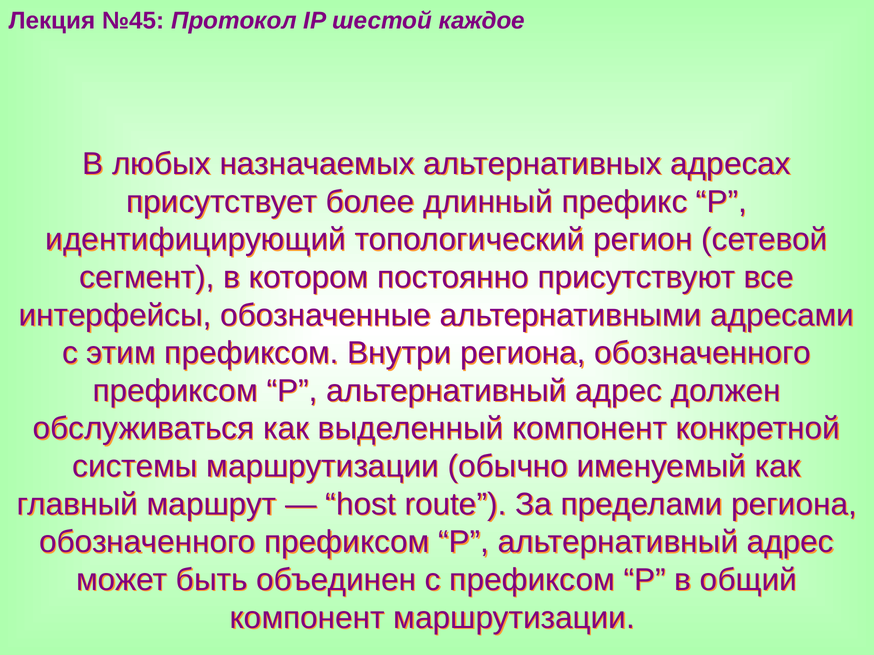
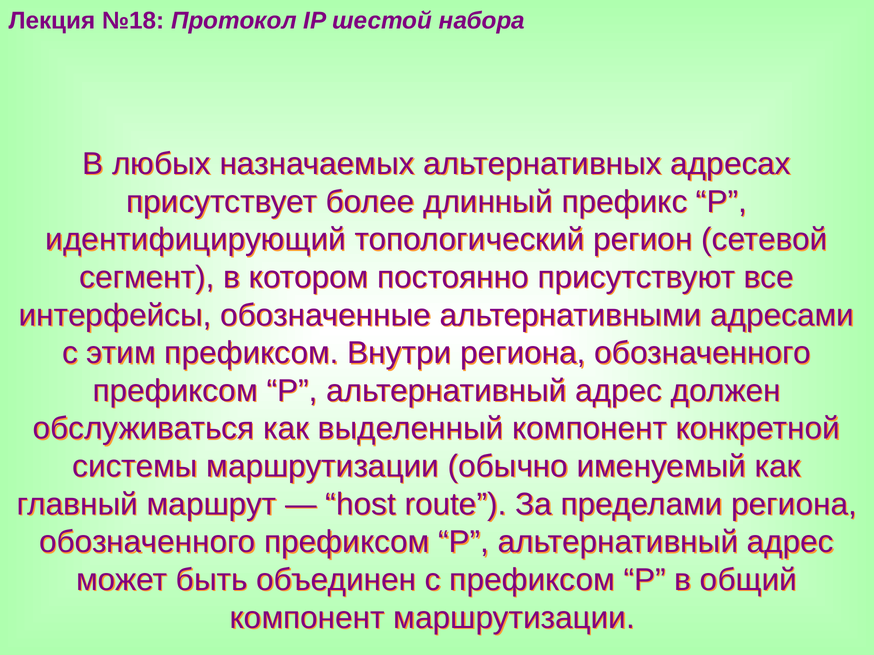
№45: №45 -> №18
каждое: каждое -> набора
